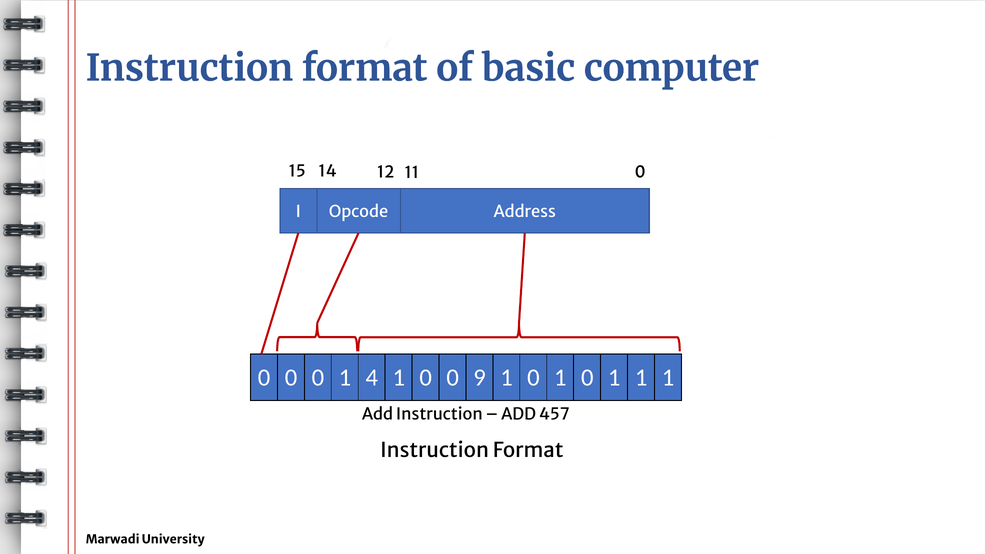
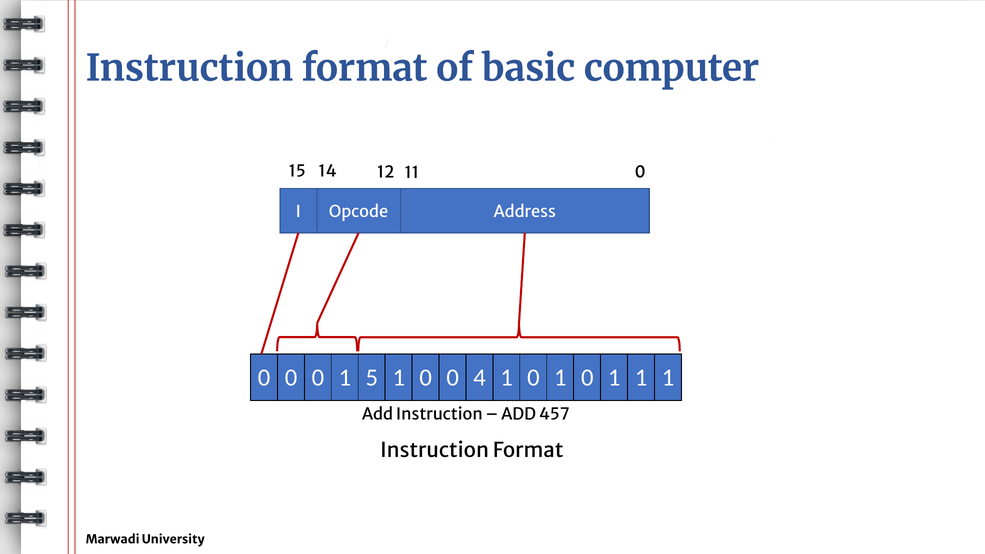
4: 4 -> 5
9: 9 -> 4
